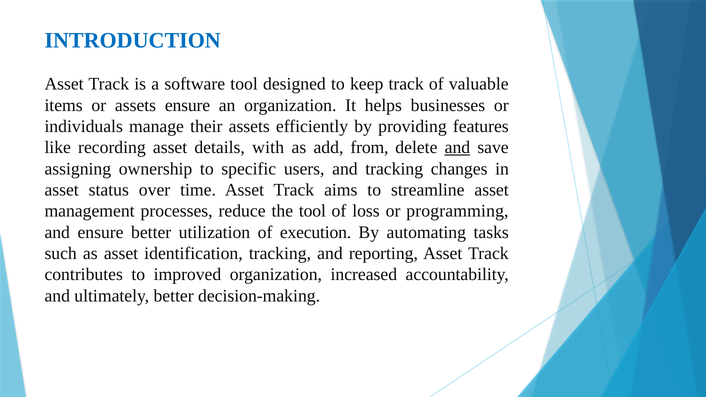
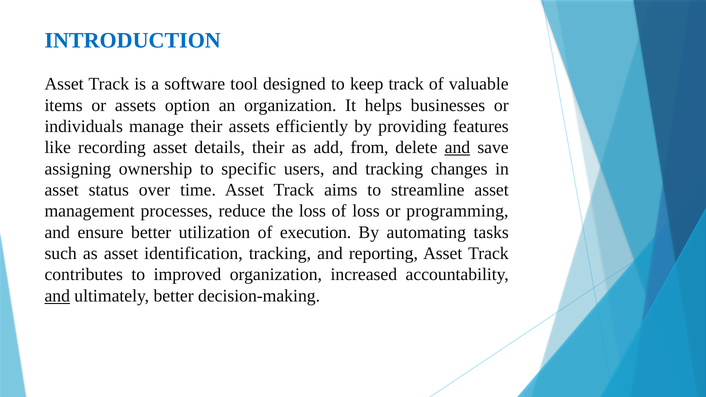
assets ensure: ensure -> option
details with: with -> their
the tool: tool -> loss
and at (57, 296) underline: none -> present
